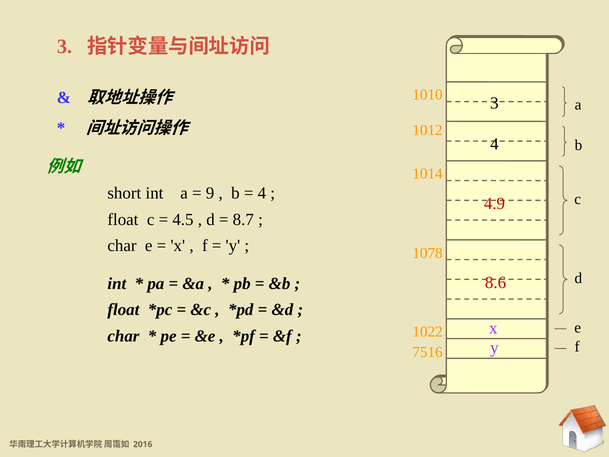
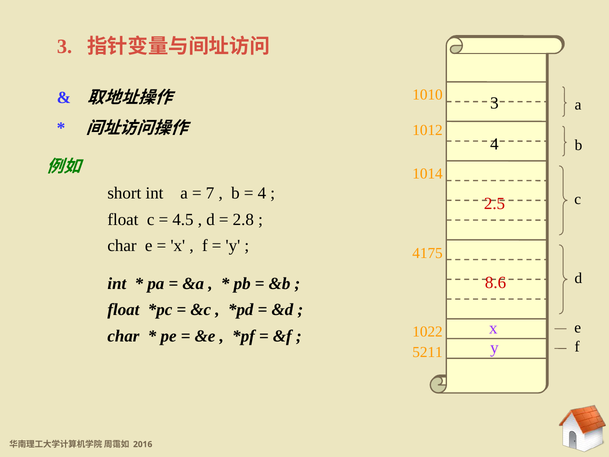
9: 9 -> 7
4.9: 4.9 -> 2.5
8.7: 8.7 -> 2.8
1078: 1078 -> 4175
7516: 7516 -> 5211
